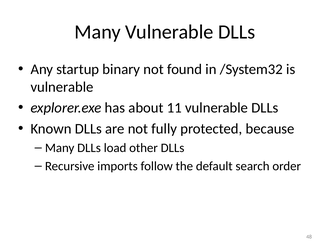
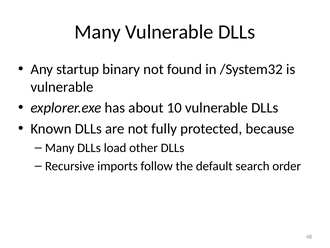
11: 11 -> 10
